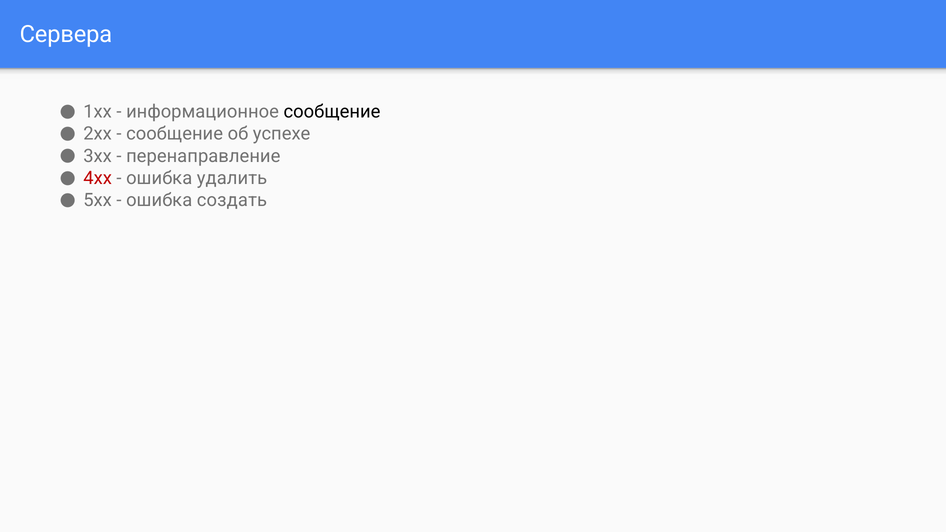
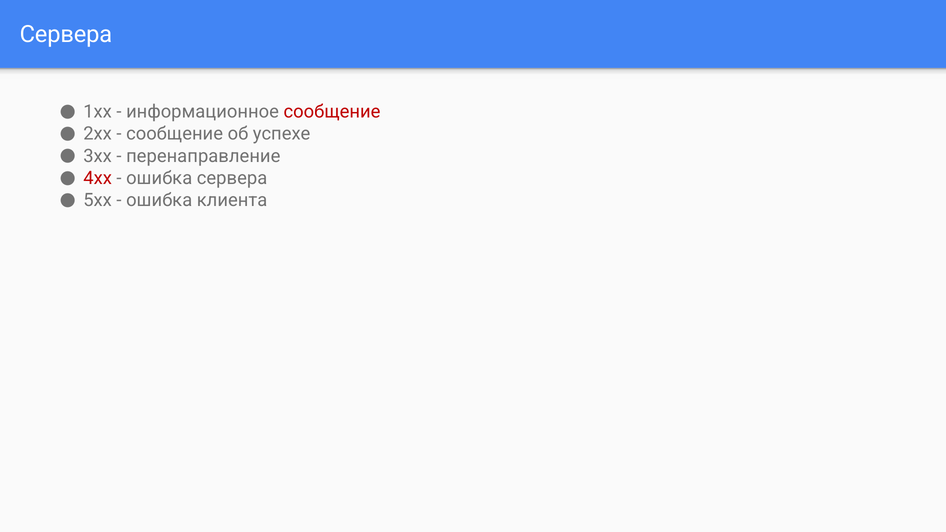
сообщение at (332, 112) colour: black -> red
ошибка удалить: удалить -> сервера
создать: создать -> клиента
